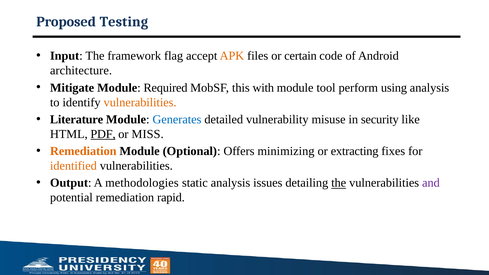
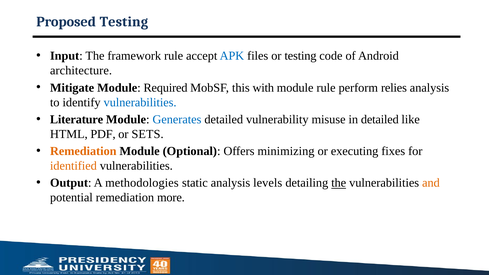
framework flag: flag -> rule
APK colour: orange -> blue
or certain: certain -> testing
module tool: tool -> rule
using: using -> relies
vulnerabilities at (140, 102) colour: orange -> blue
in security: security -> detailed
PDF underline: present -> none
MISS: MISS -> SETS
extracting: extracting -> executing
issues: issues -> levels
and colour: purple -> orange
rapid: rapid -> more
